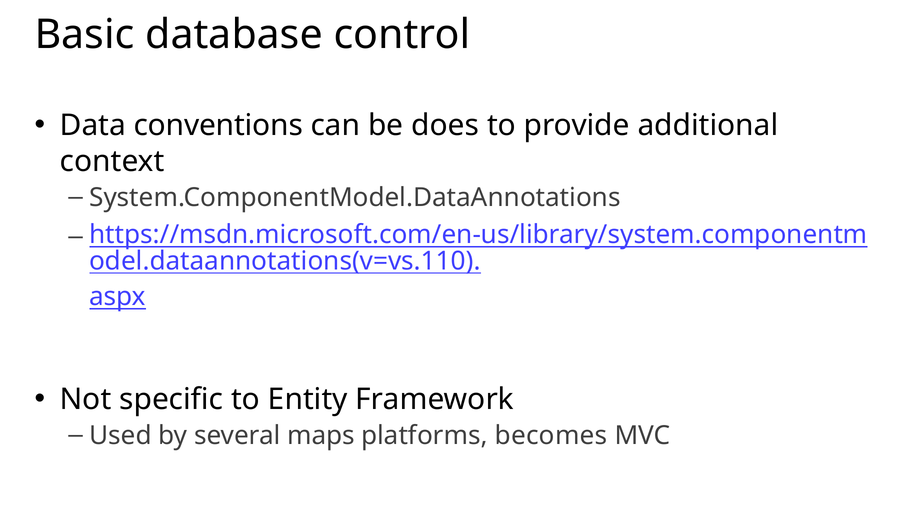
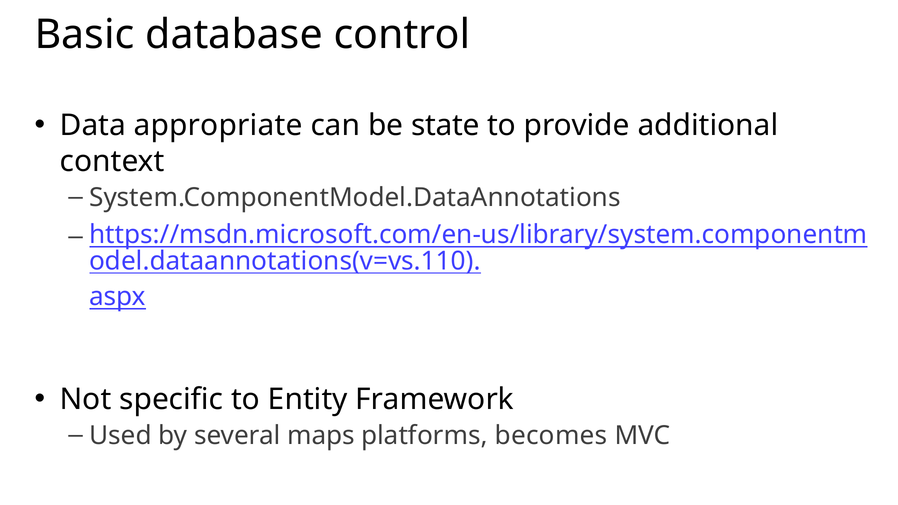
conventions: conventions -> appropriate
does: does -> state
